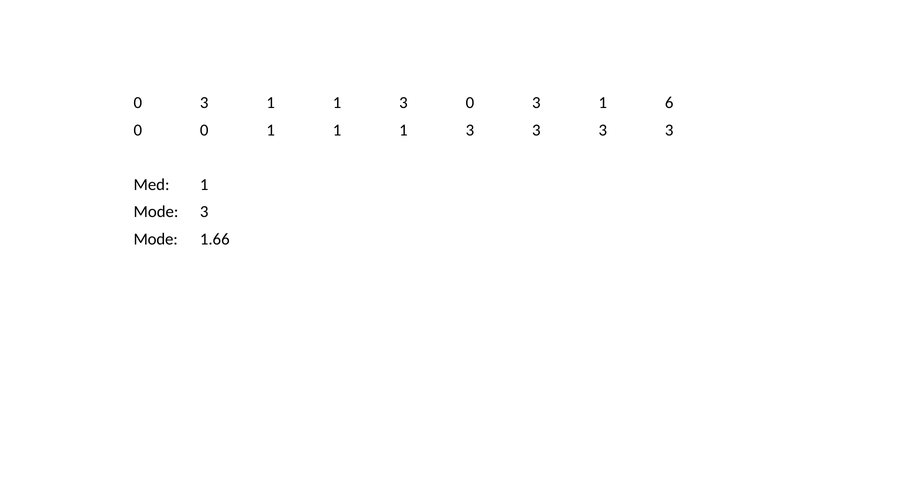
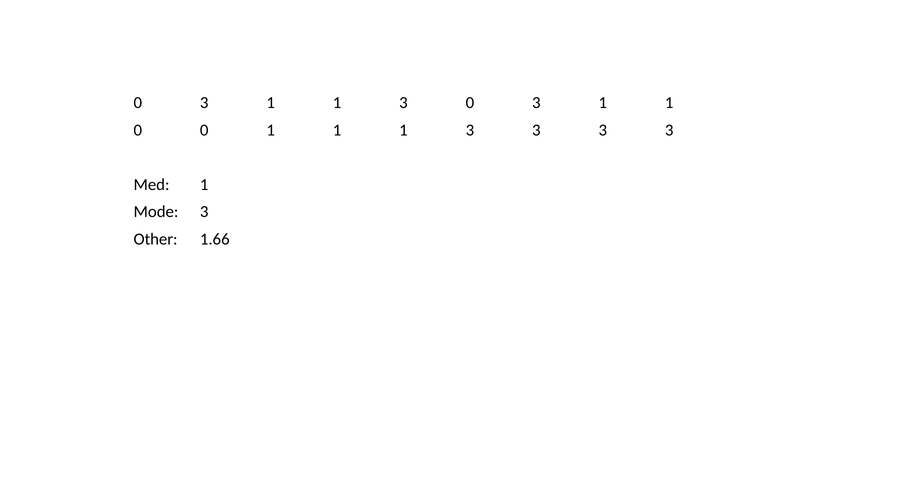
6 at (669, 103): 6 -> 1
Mode at (156, 239): Mode -> Other
